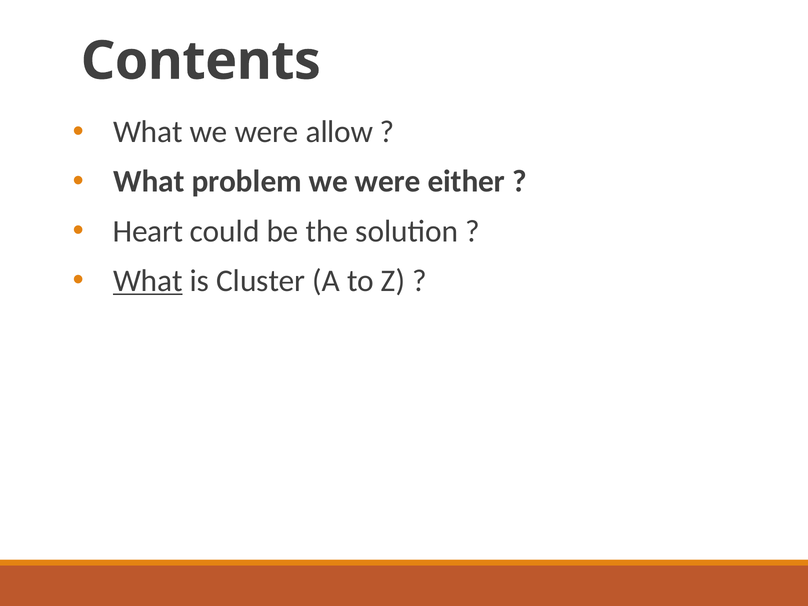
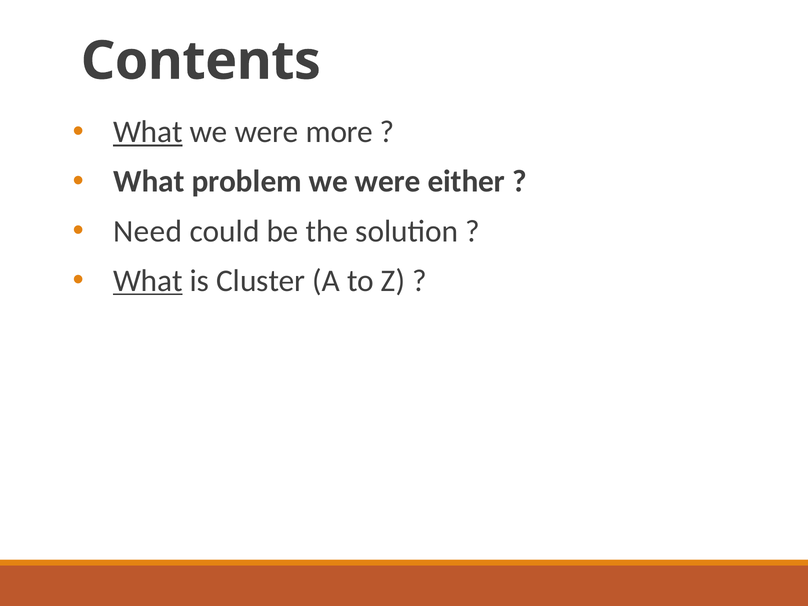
What at (148, 132) underline: none -> present
allow: allow -> more
Heart: Heart -> Need
